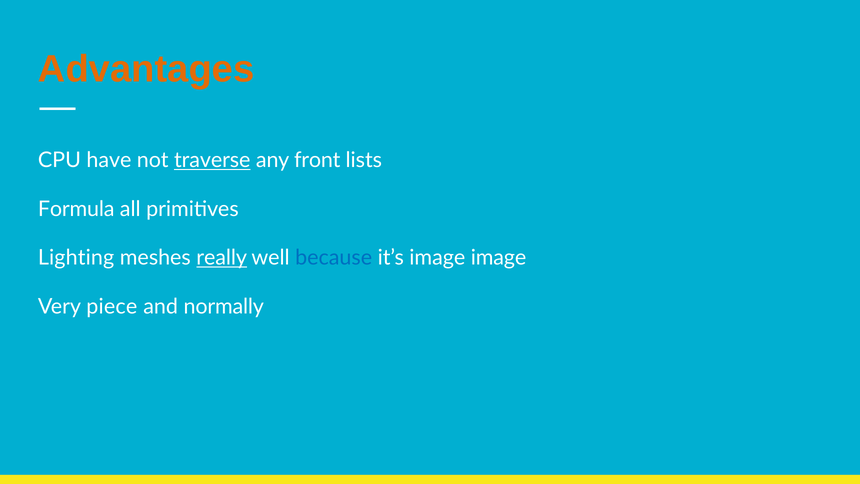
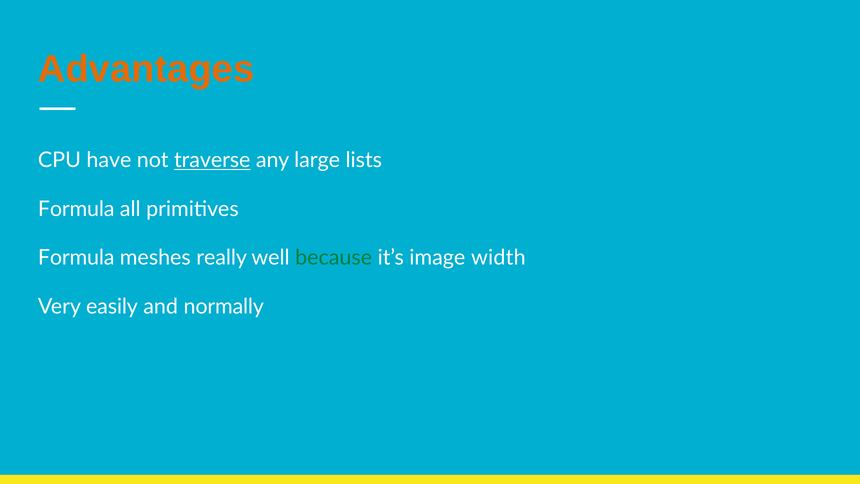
front: front -> large
Lighting at (76, 258): Lighting -> Formula
really underline: present -> none
because colour: blue -> green
image image: image -> width
piece: piece -> easily
